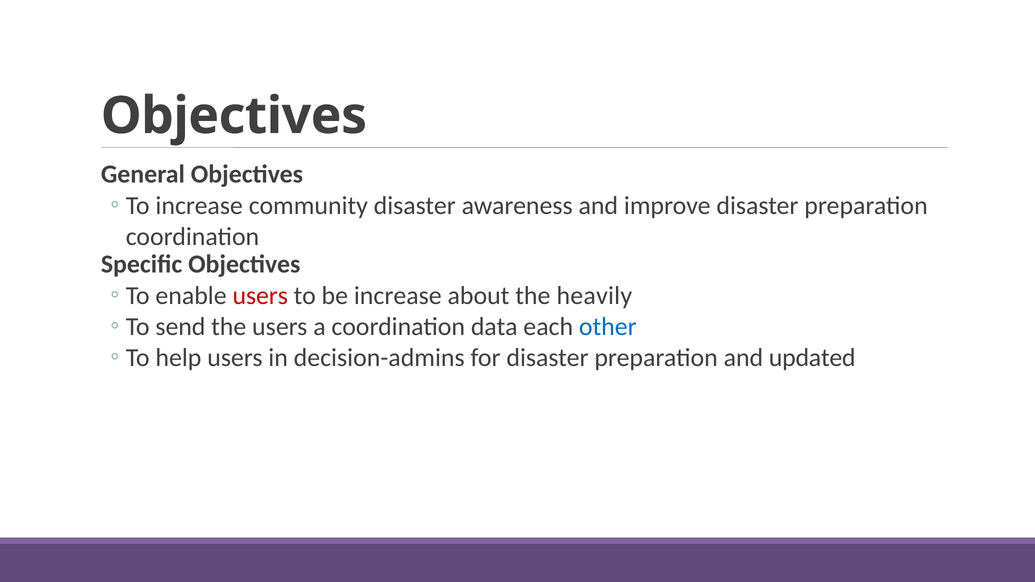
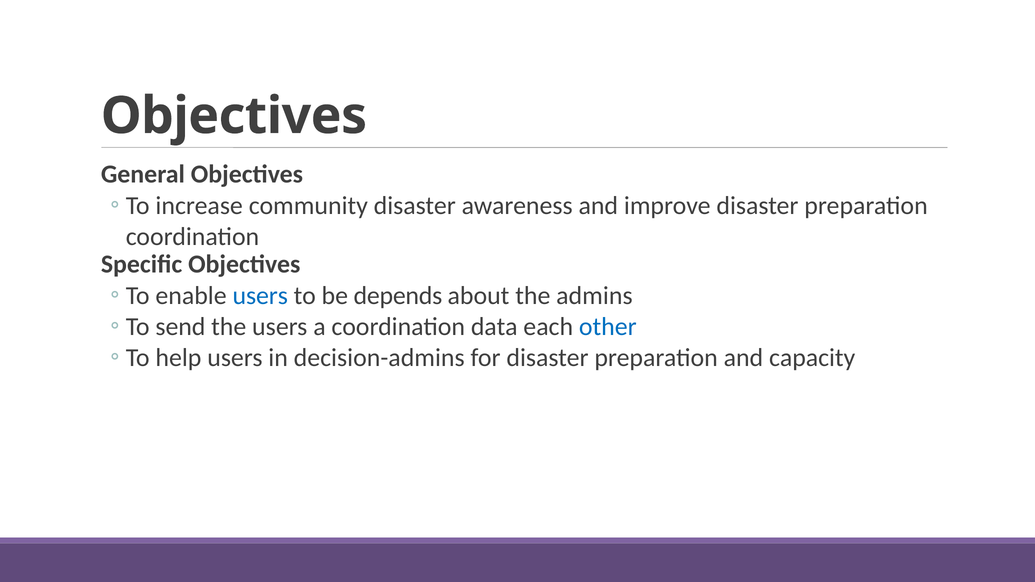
users at (260, 296) colour: red -> blue
be increase: increase -> depends
heavily: heavily -> admins
updated: updated -> capacity
